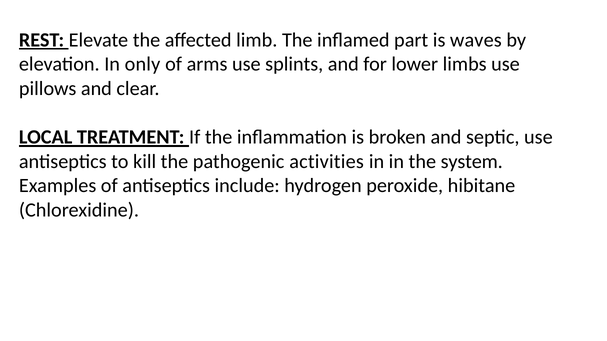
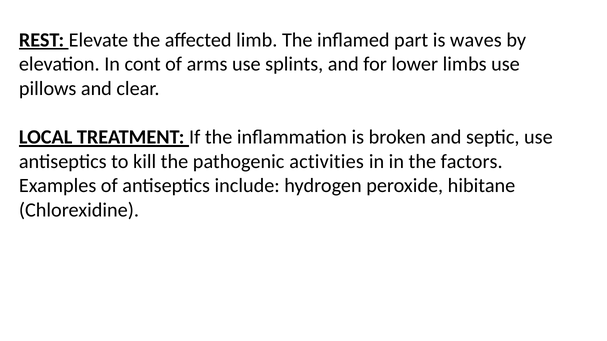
only: only -> cont
system: system -> factors
